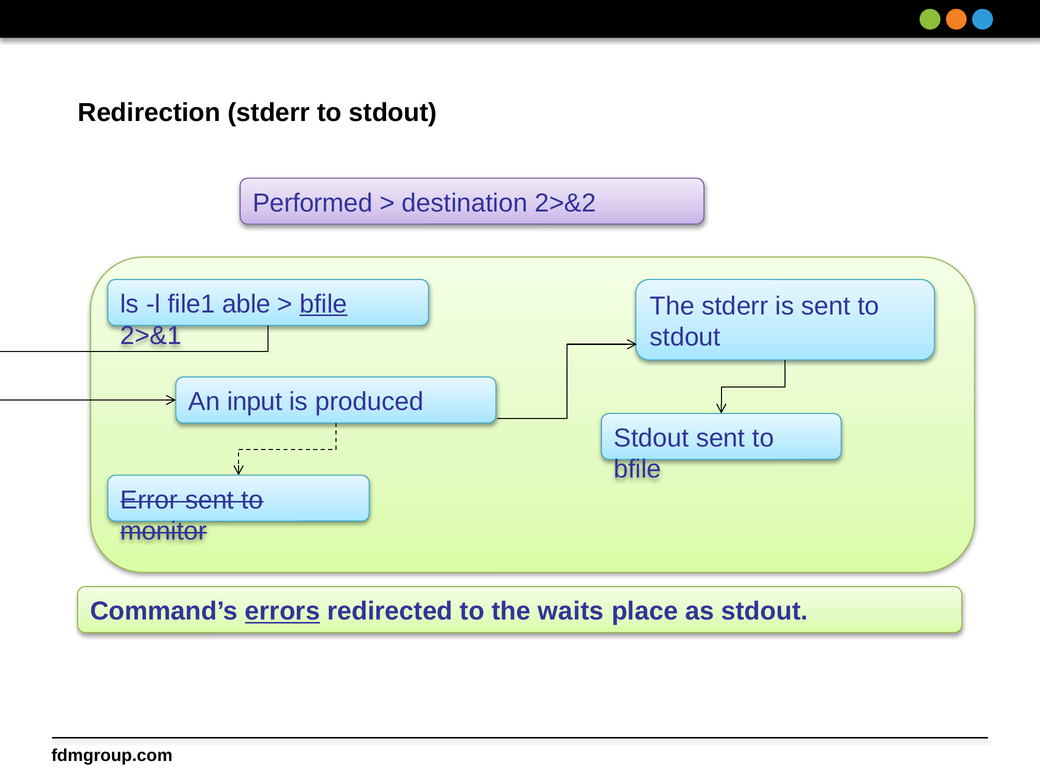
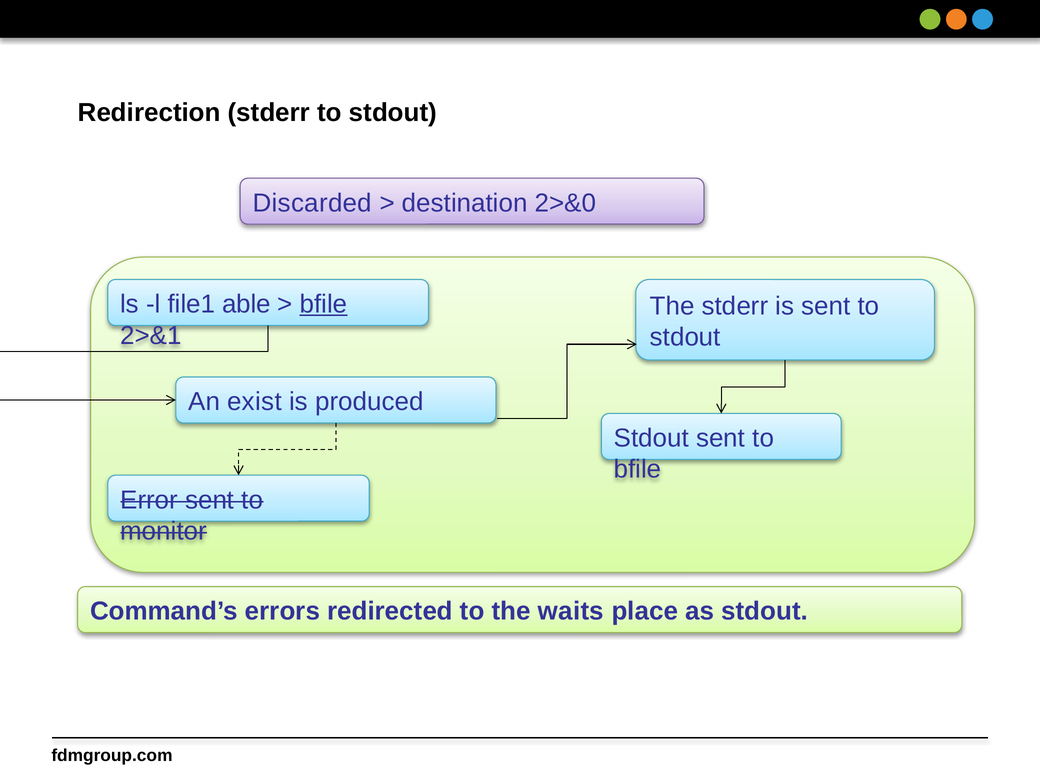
Performed: Performed -> Discarded
2>&2: 2>&2 -> 2>&0
input: input -> exist
errors underline: present -> none
